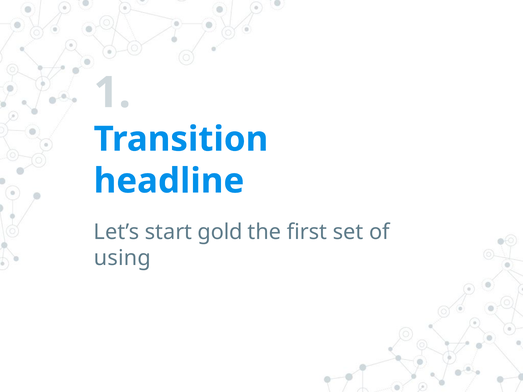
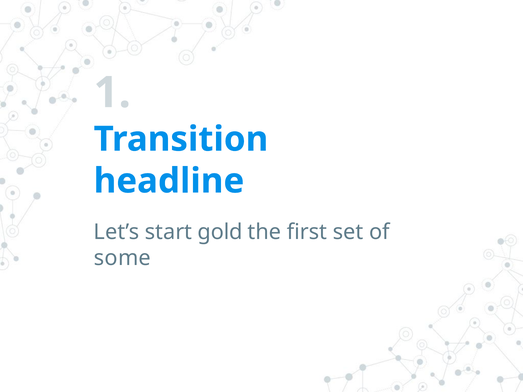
using: using -> some
